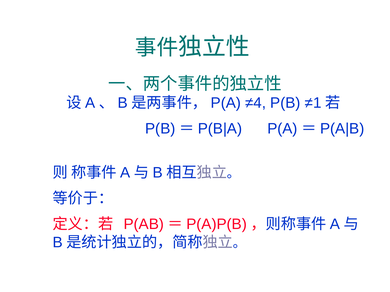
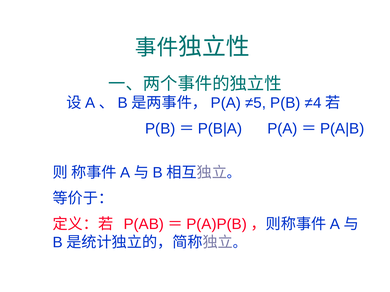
≠4: ≠4 -> ≠5
≠1: ≠1 -> ≠4
